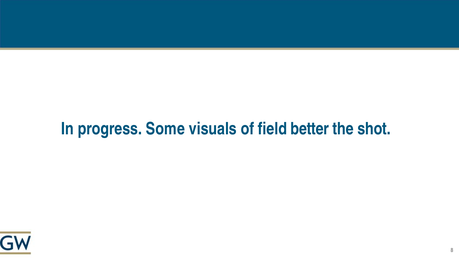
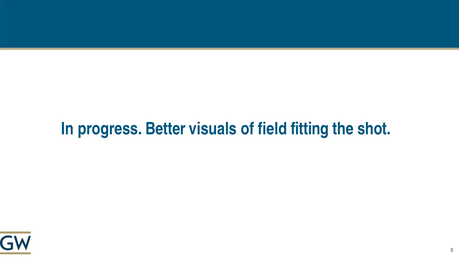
Some: Some -> Better
better: better -> fitting
